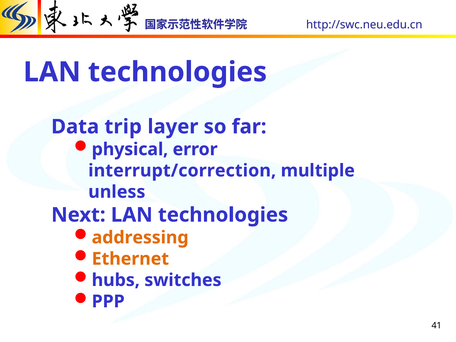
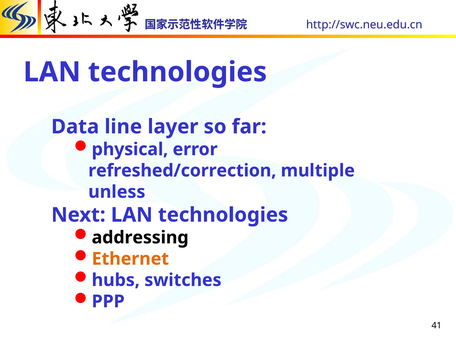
trip: trip -> line
interrupt/correction: interrupt/correction -> refreshed/correction
addressing colour: orange -> black
